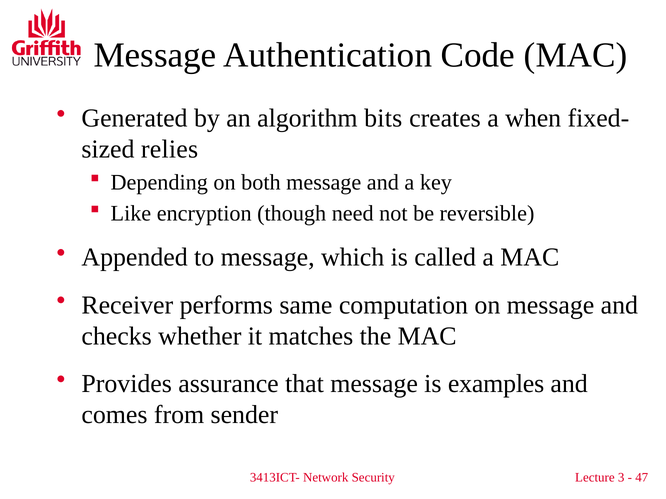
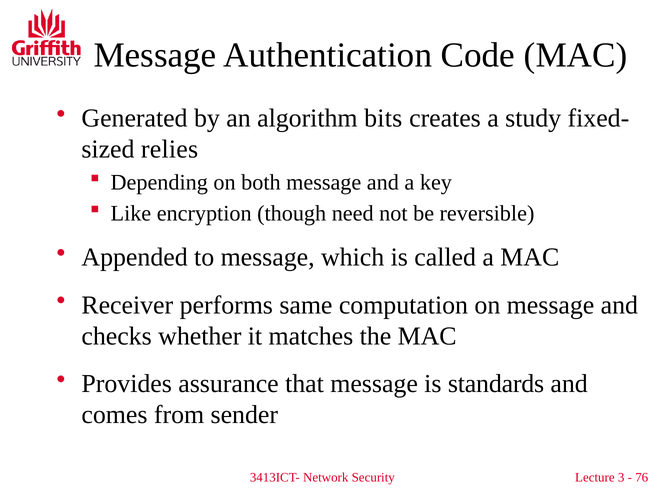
when: when -> study
examples: examples -> standards
47: 47 -> 76
